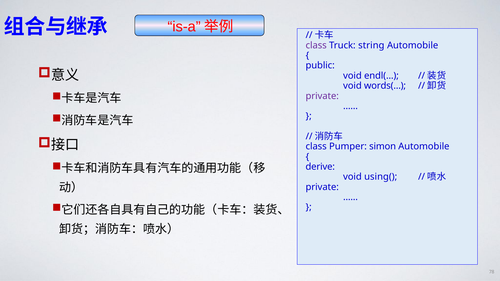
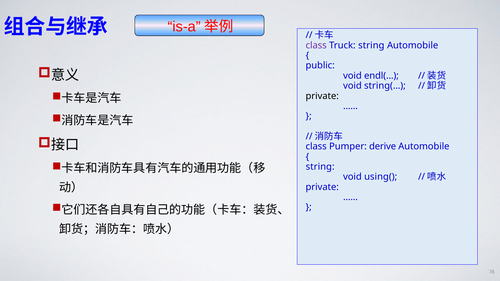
words(…: words(… -> string(…
private at (322, 96) colour: purple -> black
simon: simon -> derive
derive at (320, 167): derive -> string
